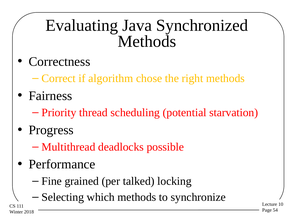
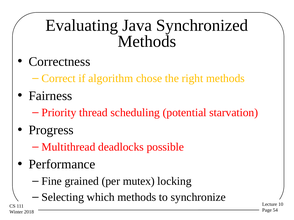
talked: talked -> mutex
